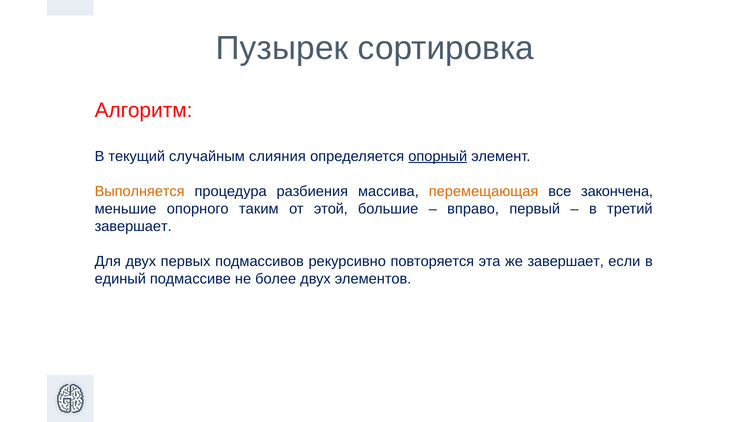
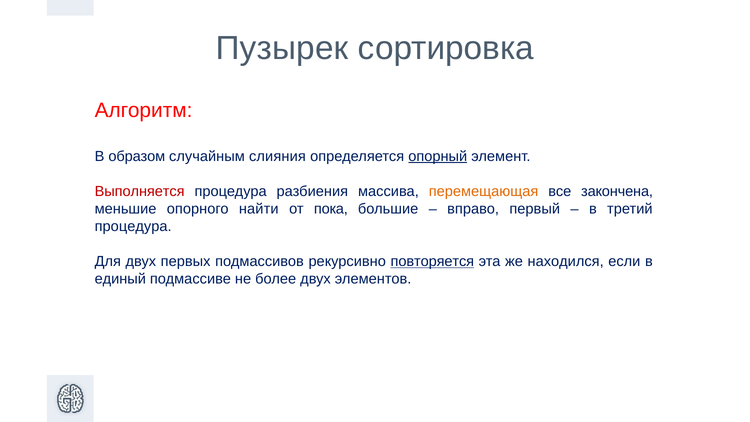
текущий: текущий -> образом
Выполняется colour: orange -> red
таким: таким -> найти
этой: этой -> пока
завершает at (133, 226): завершает -> процедура
повторяется underline: none -> present
же завершает: завершает -> находился
